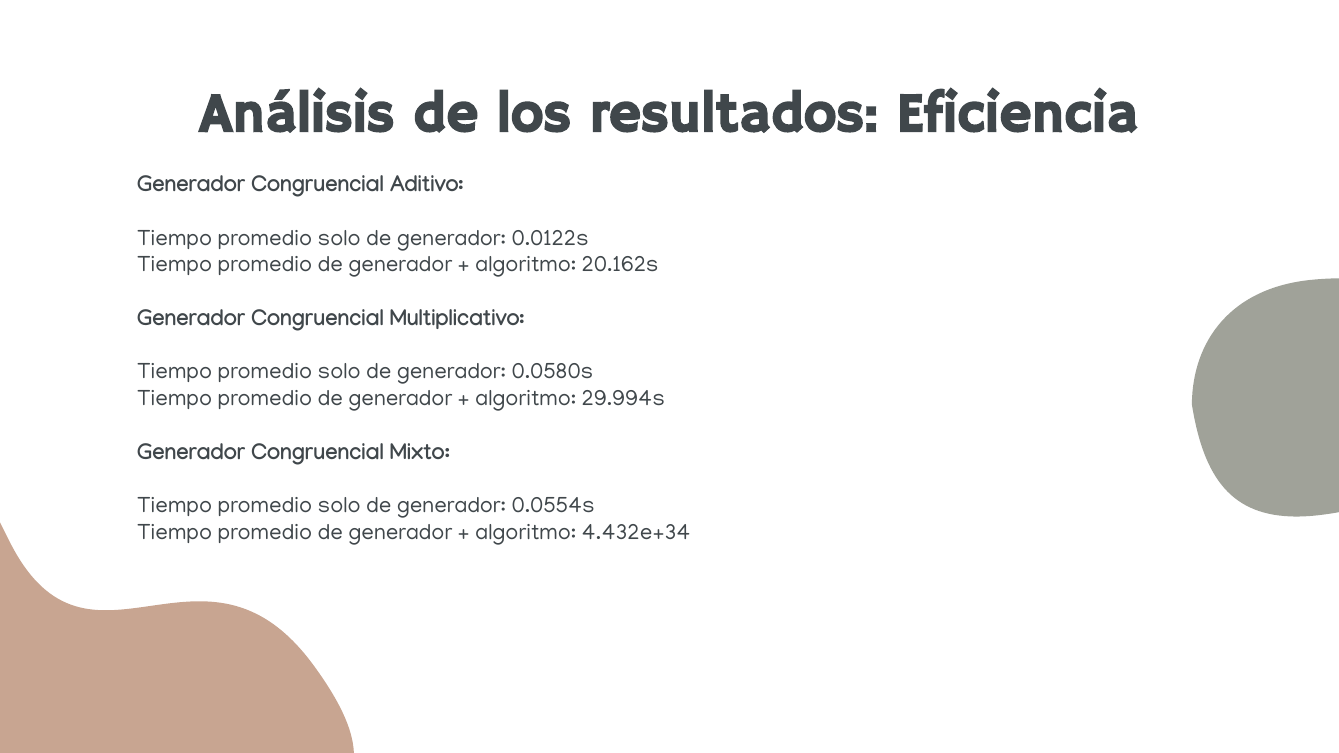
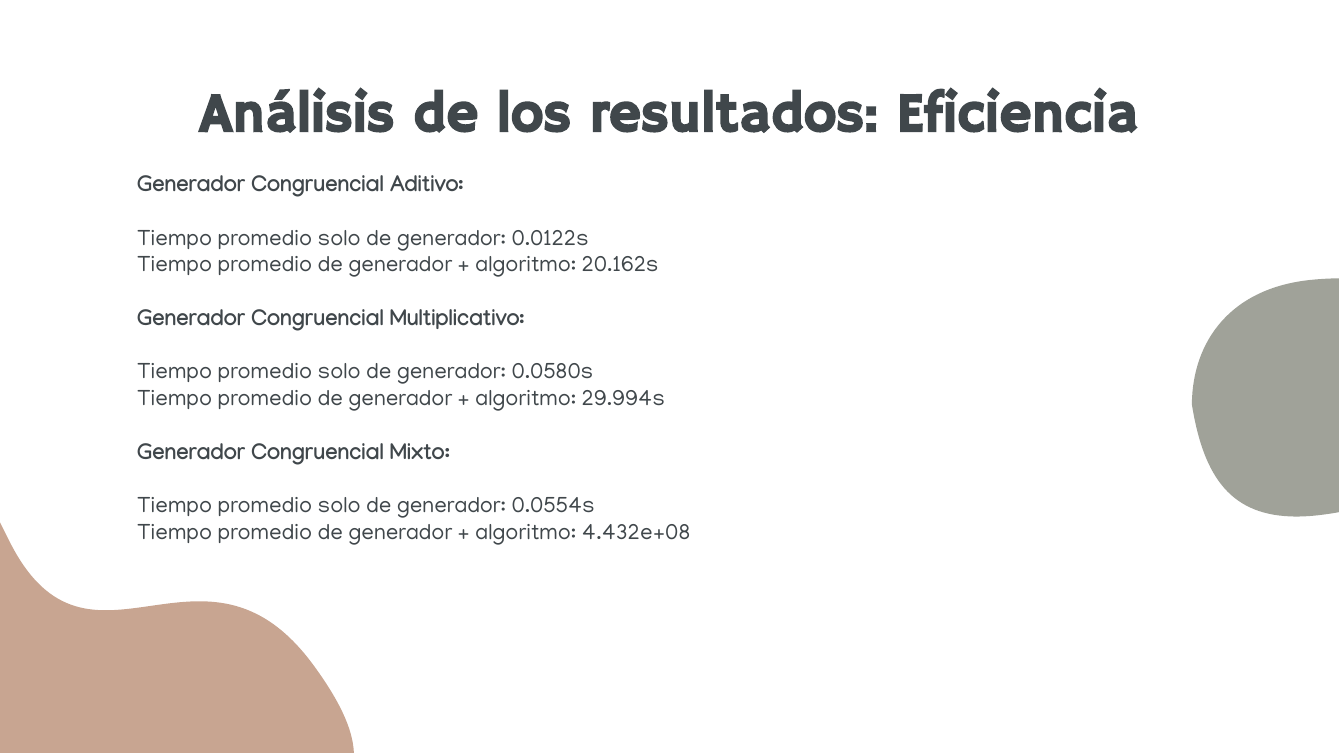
4.432e+34: 4.432e+34 -> 4.432e+08
